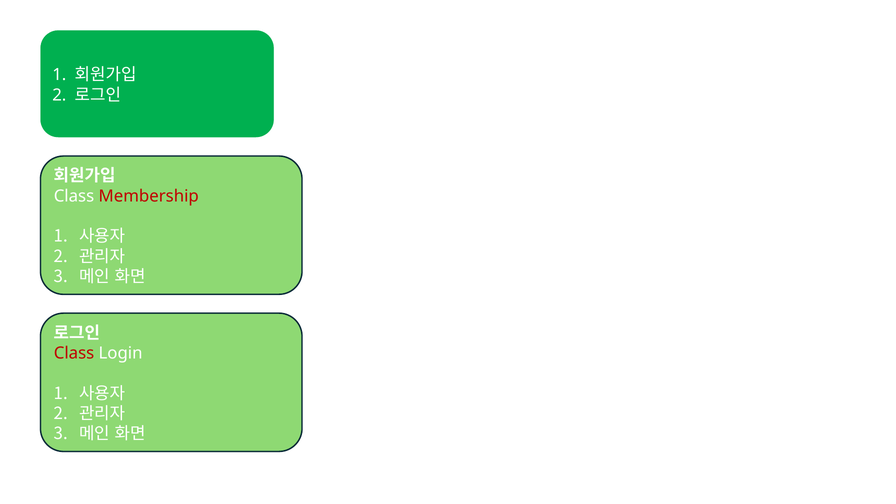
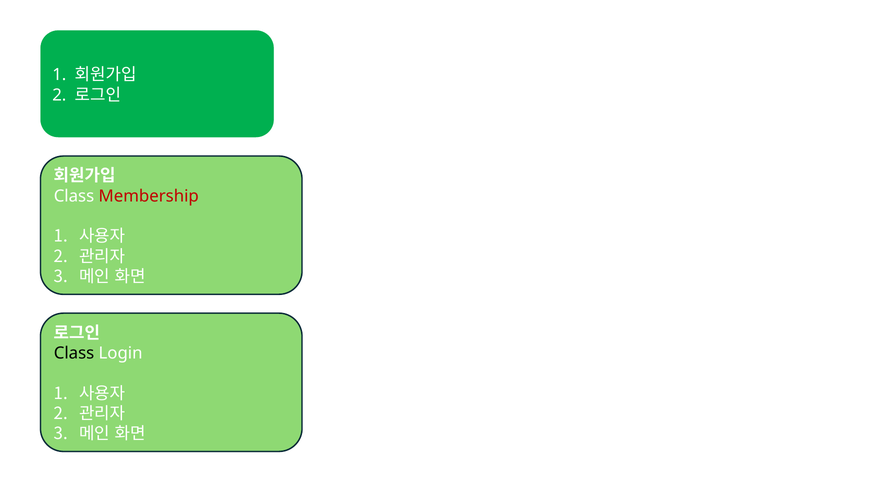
Class at (74, 353) colour: red -> black
